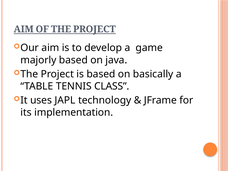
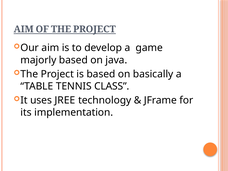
JAPL: JAPL -> JREE
